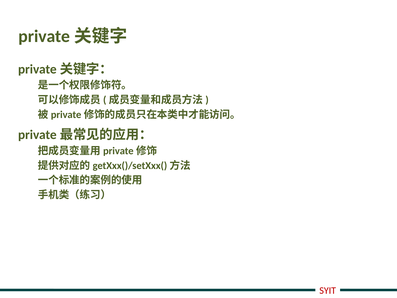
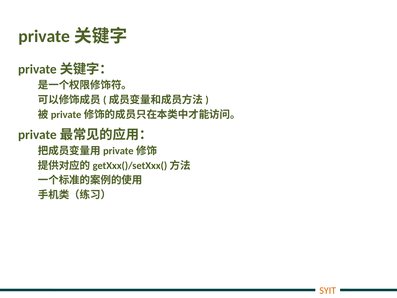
SYIT colour: red -> orange
